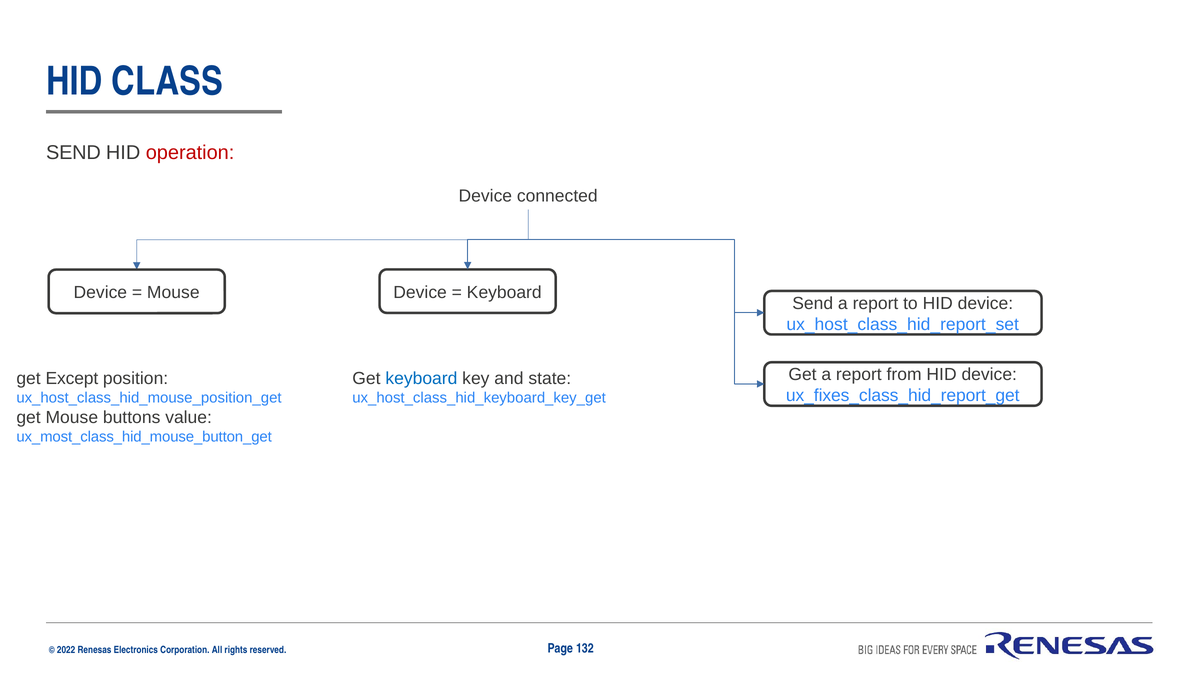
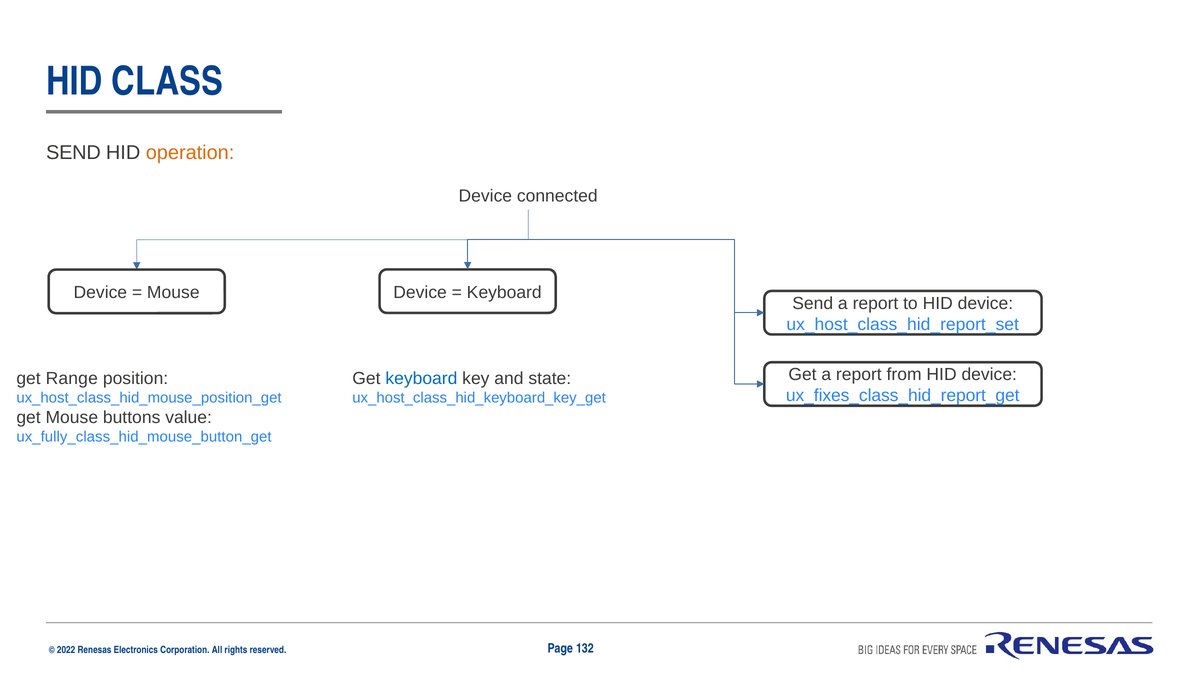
operation colour: red -> orange
Except: Except -> Range
ux_most_class_hid_mouse_button_get: ux_most_class_hid_mouse_button_get -> ux_fully_class_hid_mouse_button_get
